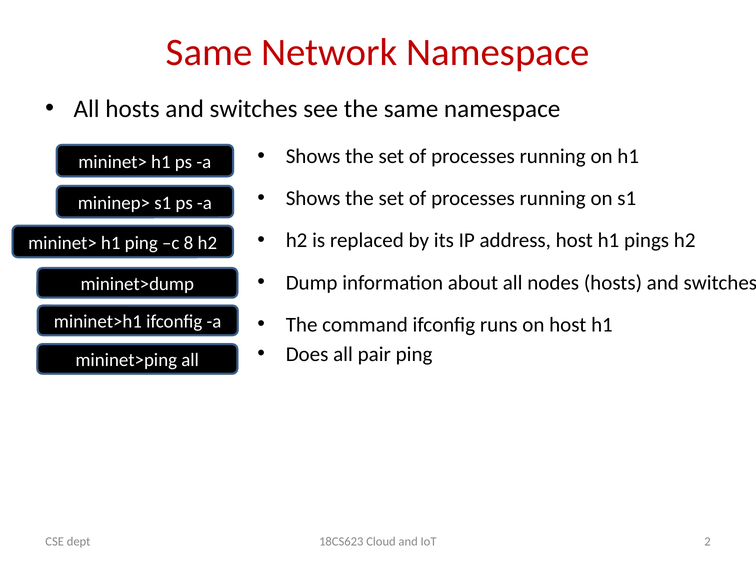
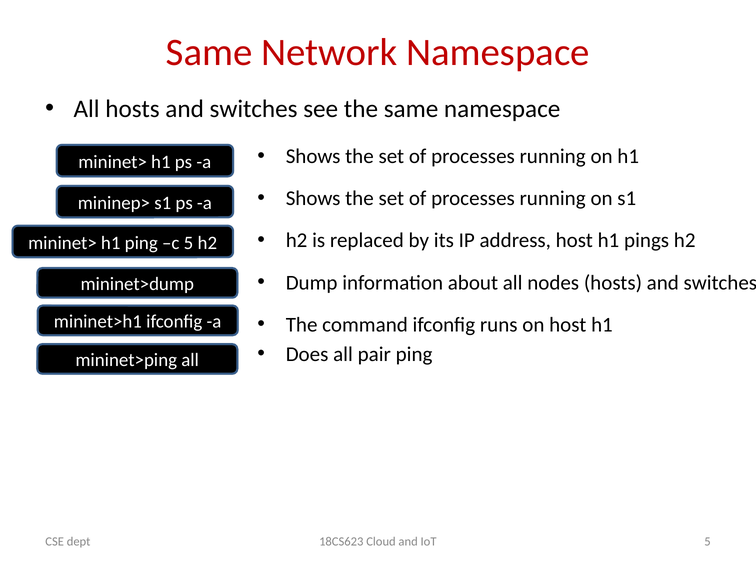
c 8: 8 -> 5
IoT 2: 2 -> 5
